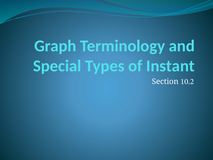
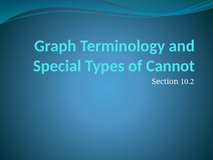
Instant: Instant -> Cannot
